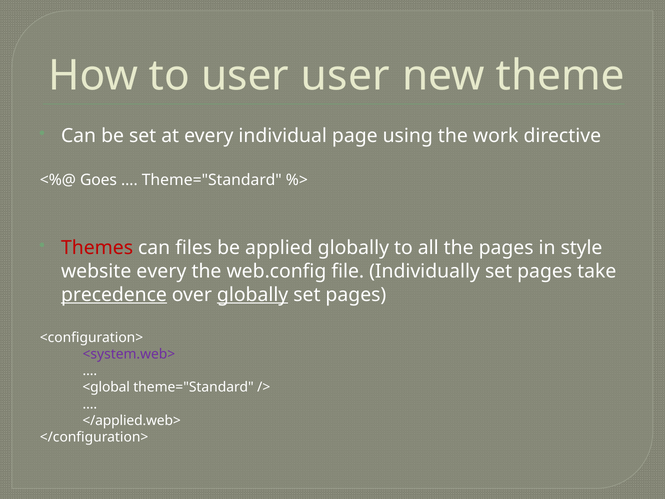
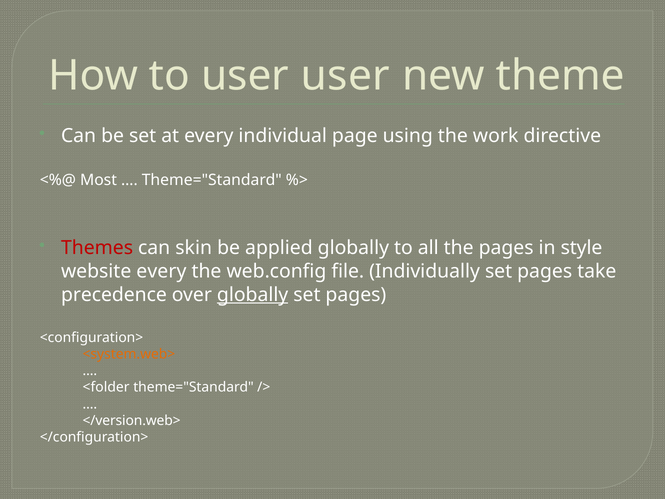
Goes: Goes -> Most
files: files -> skin
precedence underline: present -> none
<system.web> colour: purple -> orange
<global: <global -> <folder
</applied.web>: </applied.web> -> </version.web>
